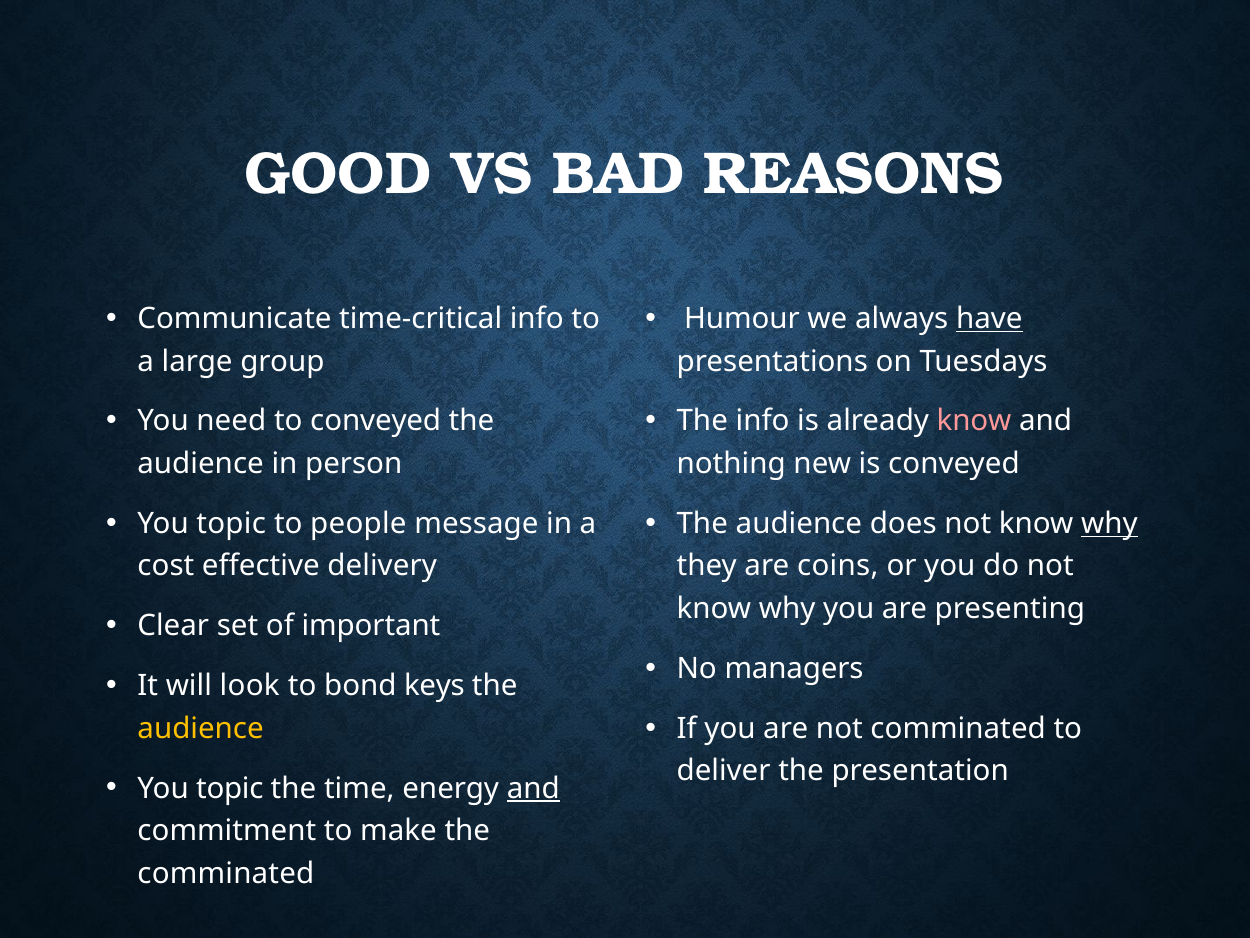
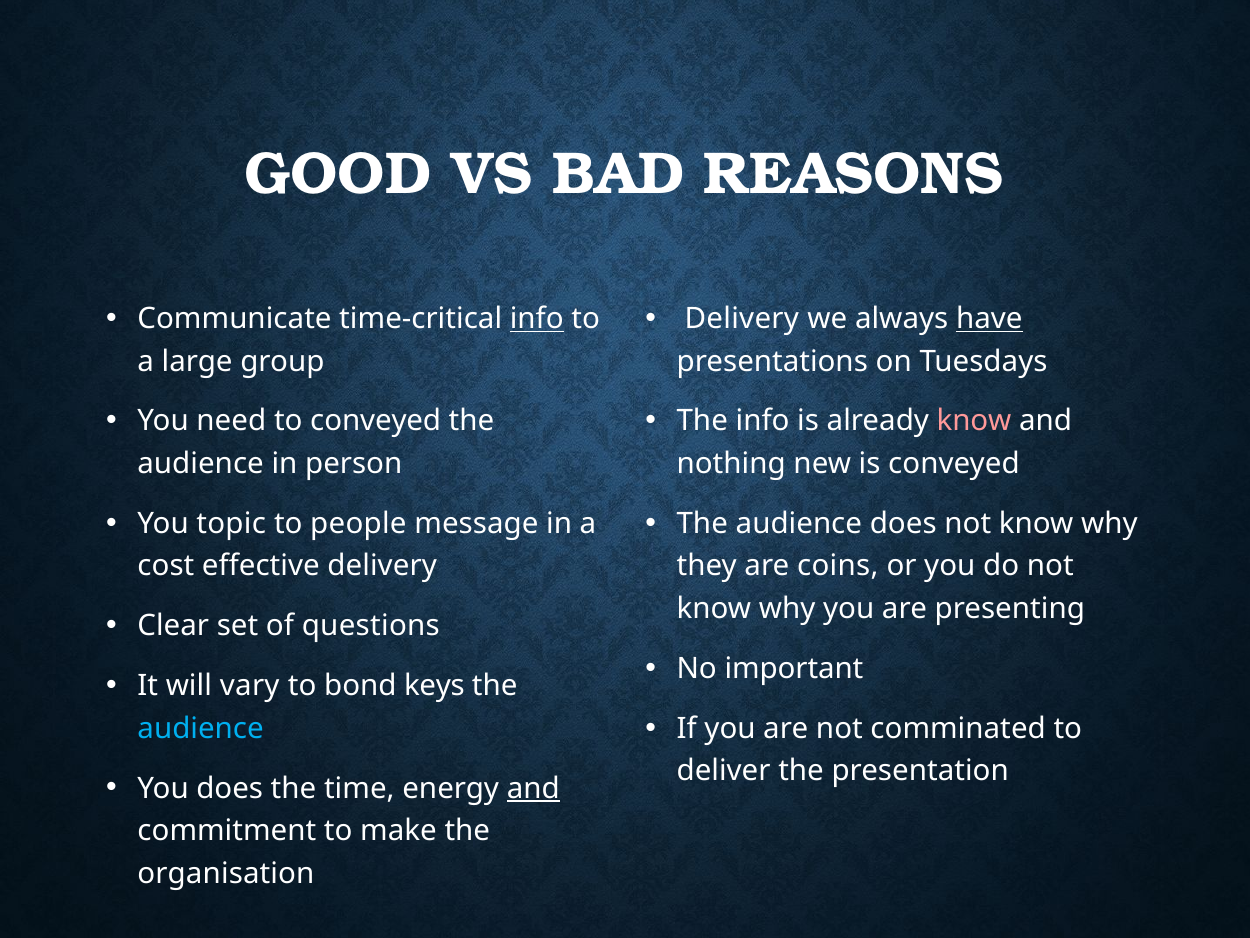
info at (537, 319) underline: none -> present
Humour at (742, 319): Humour -> Delivery
why at (1109, 523) underline: present -> none
important: important -> questions
managers: managers -> important
look: look -> vary
audience at (201, 728) colour: yellow -> light blue
topic at (230, 788): topic -> does
comminated at (226, 873): comminated -> organisation
